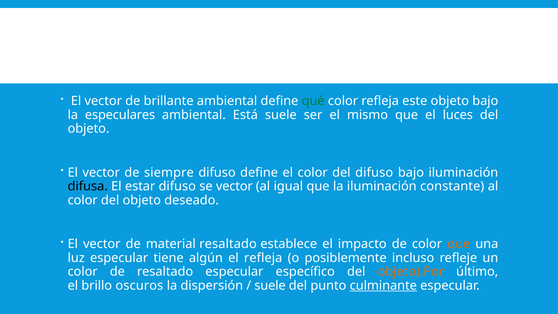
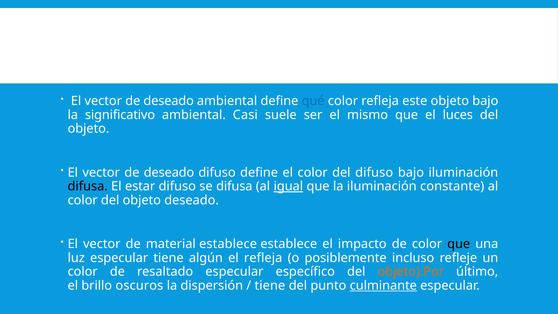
brillante at (169, 101): brillante -> deseado
qué colour: green -> blue
especulares: especulares -> significativo
Está: Está -> Casi
siempre at (169, 172): siempre -> deseado
se vector: vector -> difusa
igual underline: none -> present
material resaltado: resaltado -> establece
que at (459, 244) colour: orange -> black
suele at (270, 285): suele -> tiene
